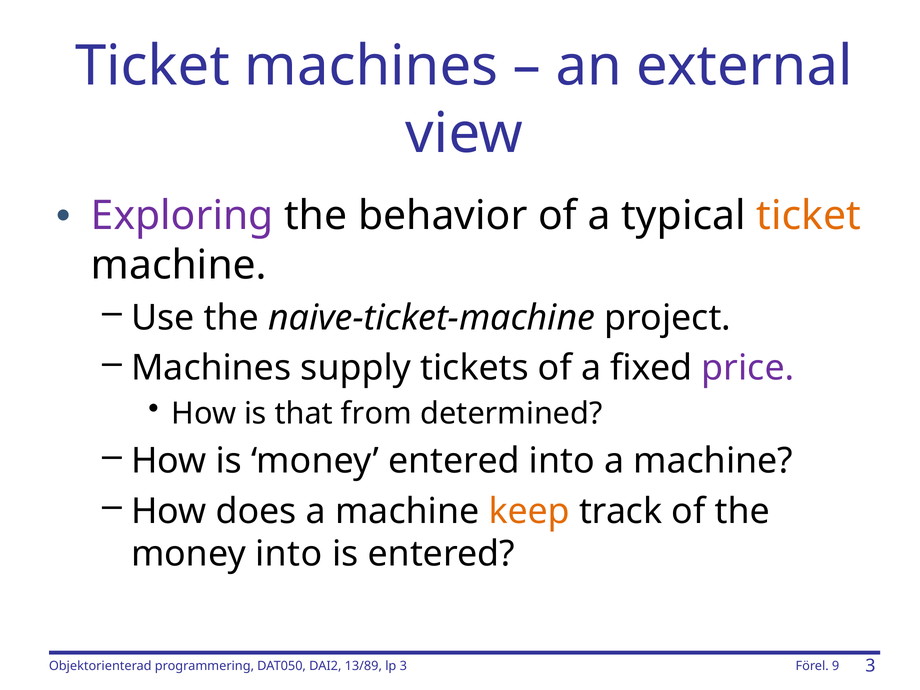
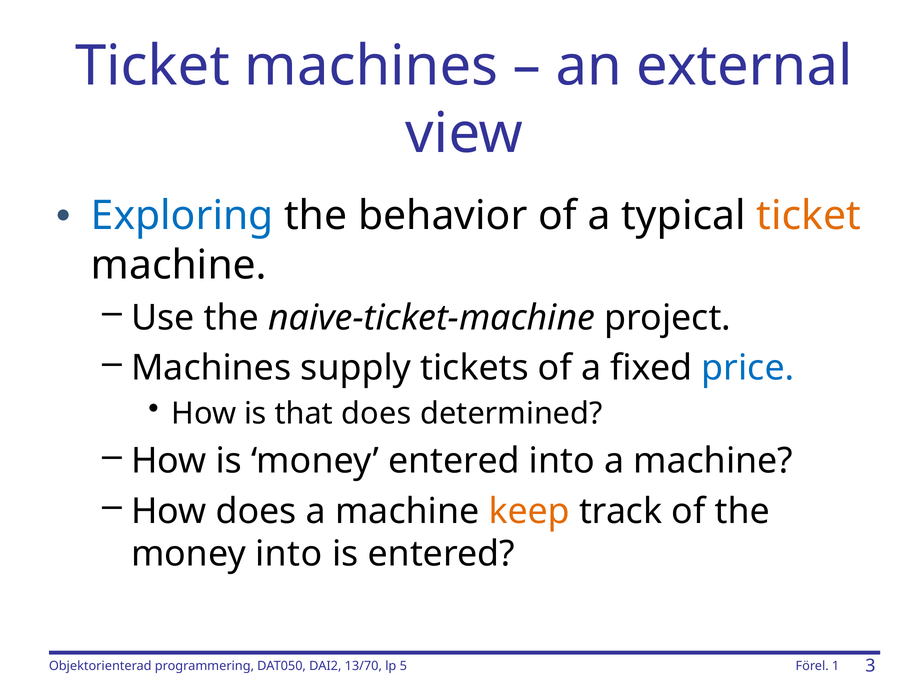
Exploring colour: purple -> blue
price colour: purple -> blue
that from: from -> does
13/89: 13/89 -> 13/70
lp 3: 3 -> 5
9: 9 -> 1
